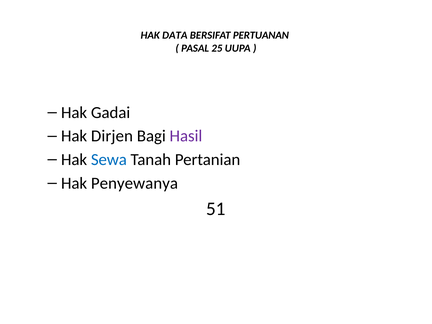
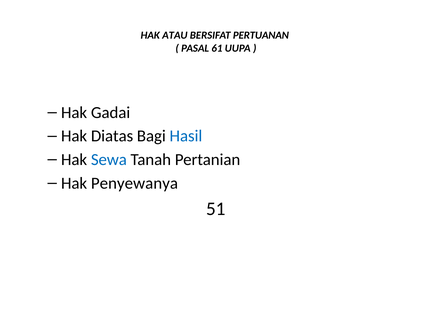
DATA: DATA -> ATAU
25: 25 -> 61
Dirjen: Dirjen -> Diatas
Hasil colour: purple -> blue
